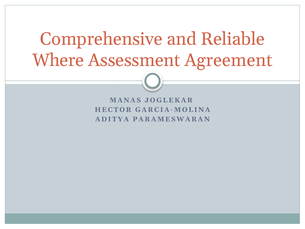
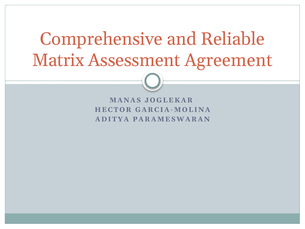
Where: Where -> Matrix
